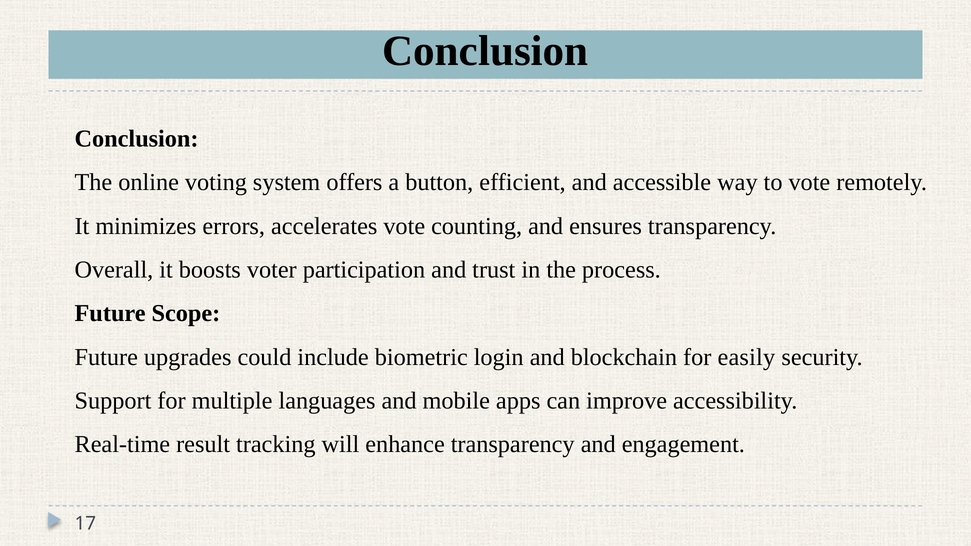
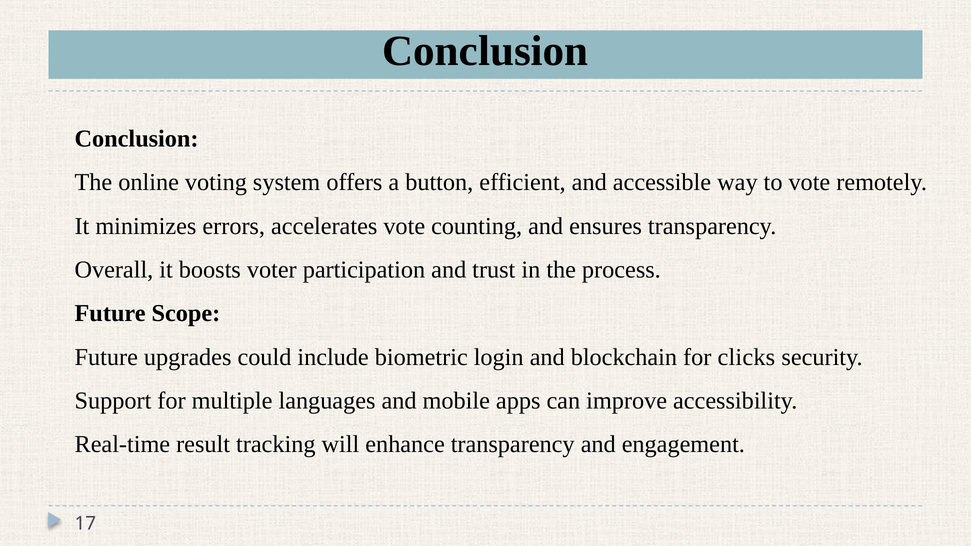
easily: easily -> clicks
